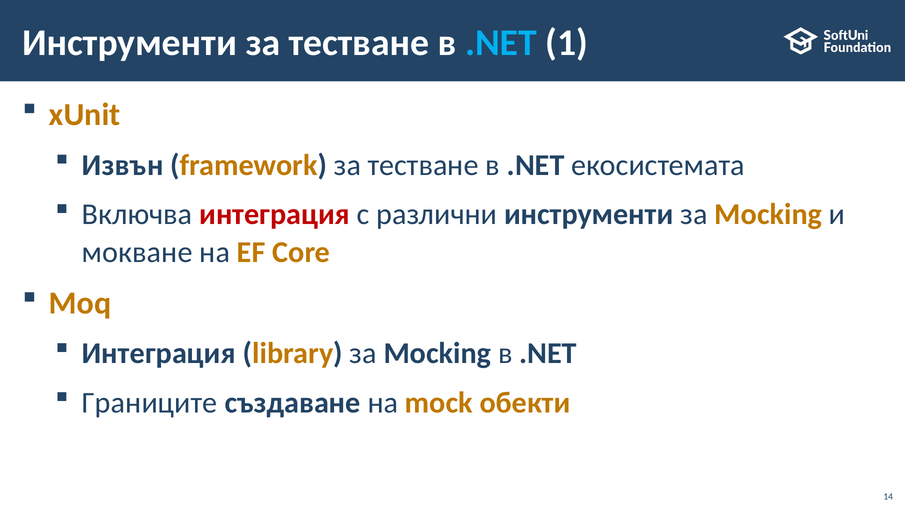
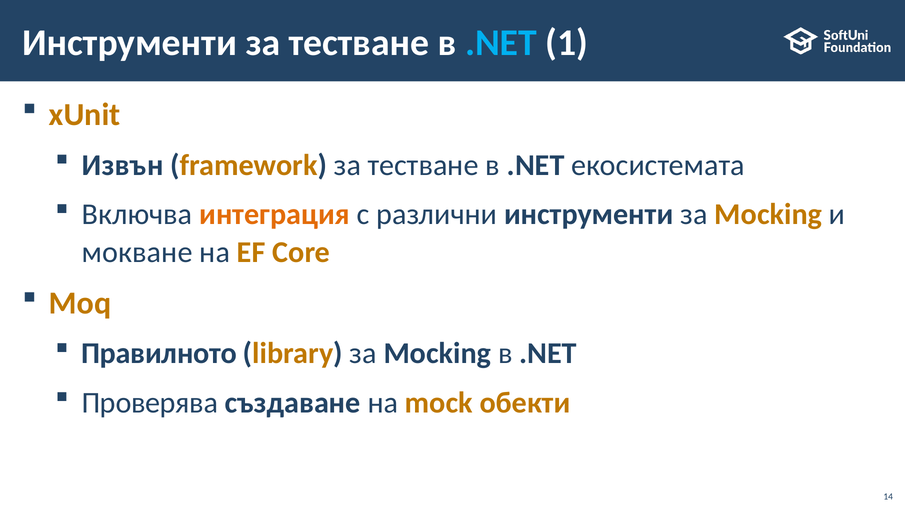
интеграция at (275, 215) colour: red -> orange
Интеграция at (159, 354): Интеграция -> Правилното
Границите: Границите -> Проверява
